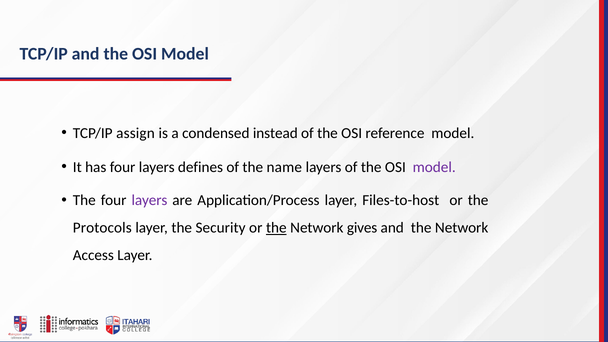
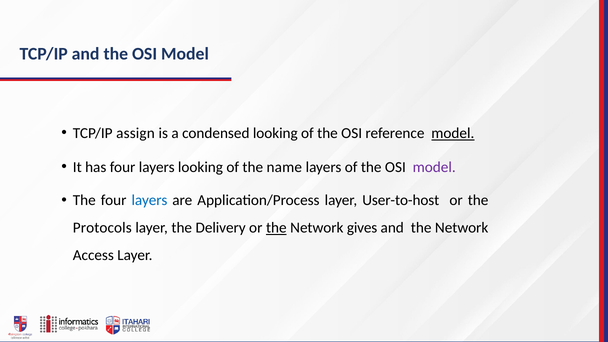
condensed instead: instead -> looking
model at (453, 133) underline: none -> present
layers defines: defines -> looking
layers at (149, 200) colour: purple -> blue
Files-to-host: Files-to-host -> User-to-host
Security: Security -> Delivery
